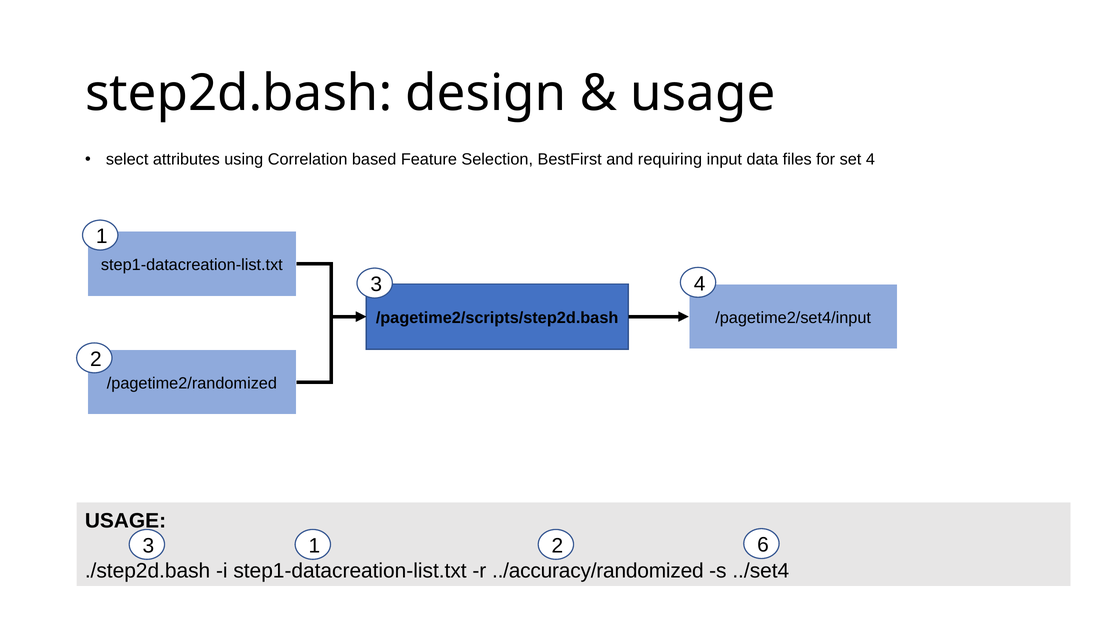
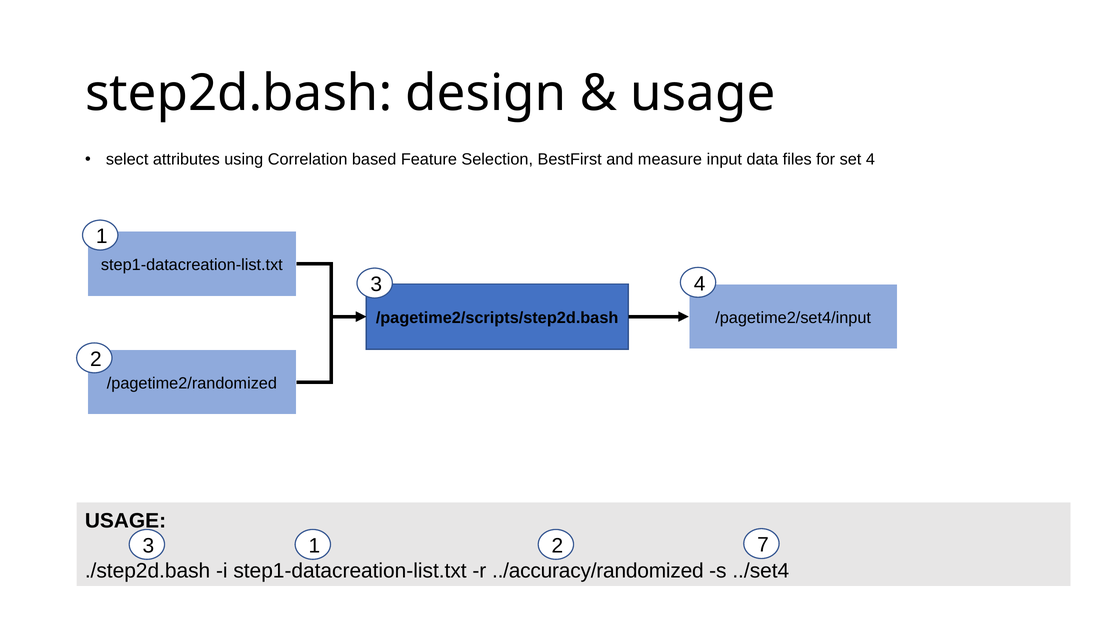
requiring: requiring -> measure
6: 6 -> 7
